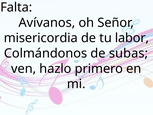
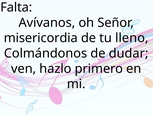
labor: labor -> lleno
subas: subas -> dudar
